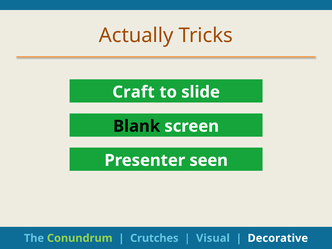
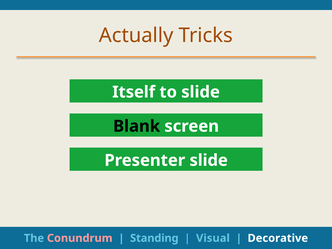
Craft: Craft -> Itself
Presenter seen: seen -> slide
Conundrum colour: light green -> pink
Crutches: Crutches -> Standing
